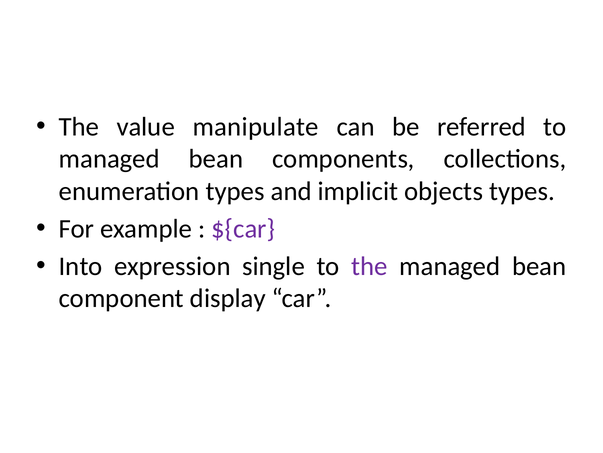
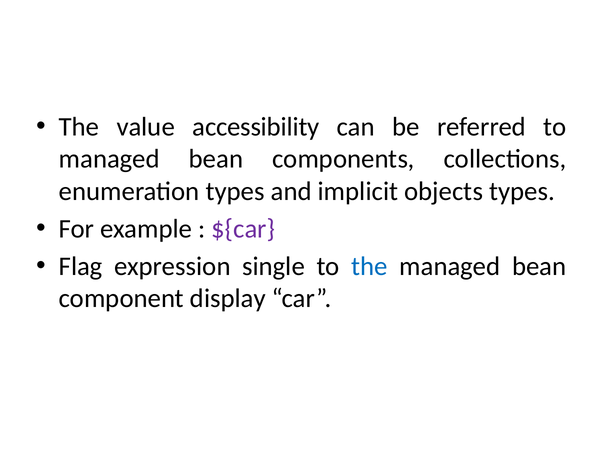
manipulate: manipulate -> accessibility
Into: Into -> Flag
the at (369, 266) colour: purple -> blue
